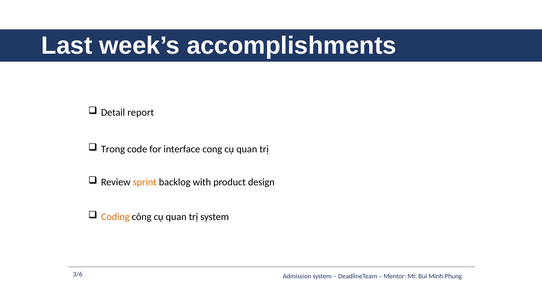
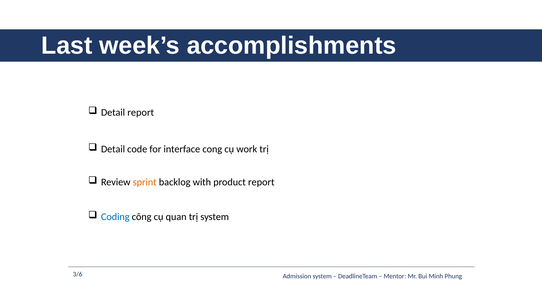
Trong at (113, 149): Trong -> Detail
quan at (247, 149): quan -> work
product design: design -> report
Coding colour: orange -> blue
